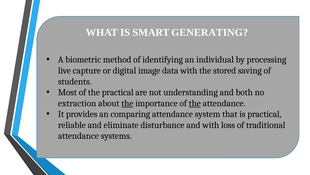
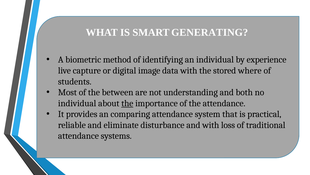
processing: processing -> experience
saving: saving -> where
the practical: practical -> between
extraction at (77, 103): extraction -> individual
the at (195, 103) underline: present -> none
